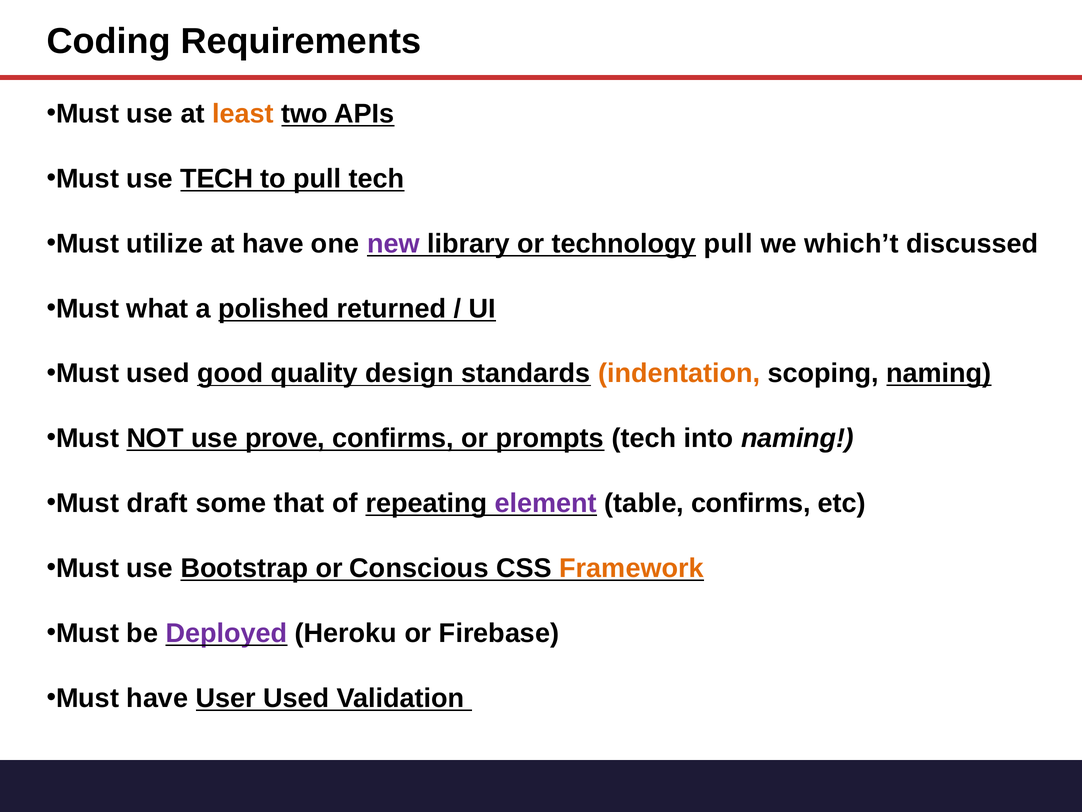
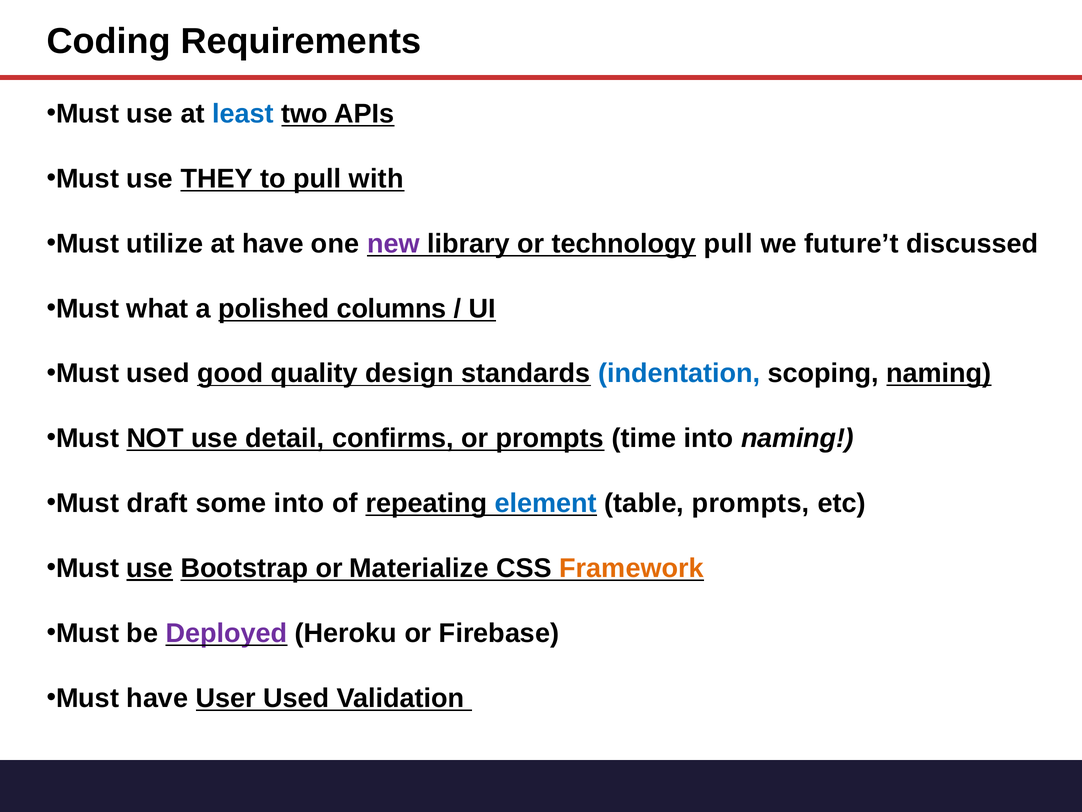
least colour: orange -> blue
use TECH: TECH -> THEY
pull tech: tech -> with
which’t: which’t -> future’t
returned: returned -> columns
indentation colour: orange -> blue
prove: prove -> detail
prompts tech: tech -> time
some that: that -> into
element colour: purple -> blue
table confirms: confirms -> prompts
use at (150, 568) underline: none -> present
Conscious: Conscious -> Materialize
